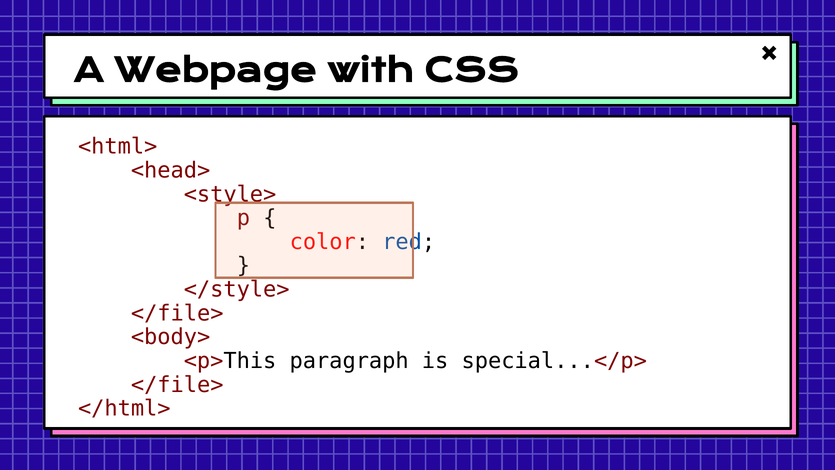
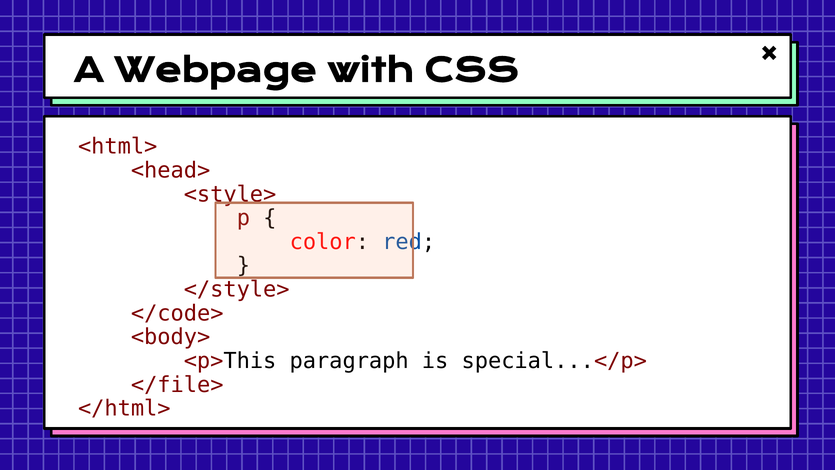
</file> at (177, 313): </file> -> </code>
